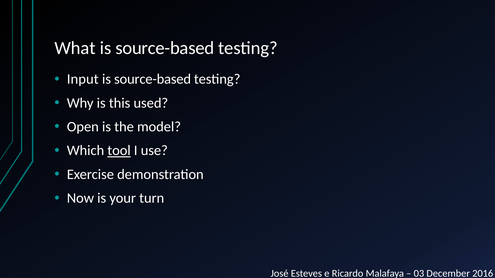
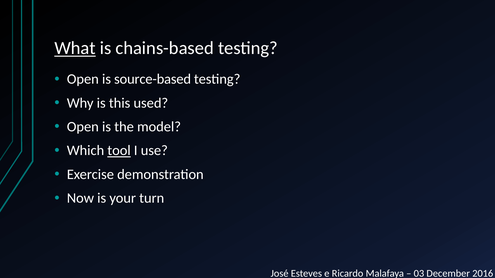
What underline: none -> present
source-based at (165, 48): source-based -> chains-based
Input at (83, 79): Input -> Open
